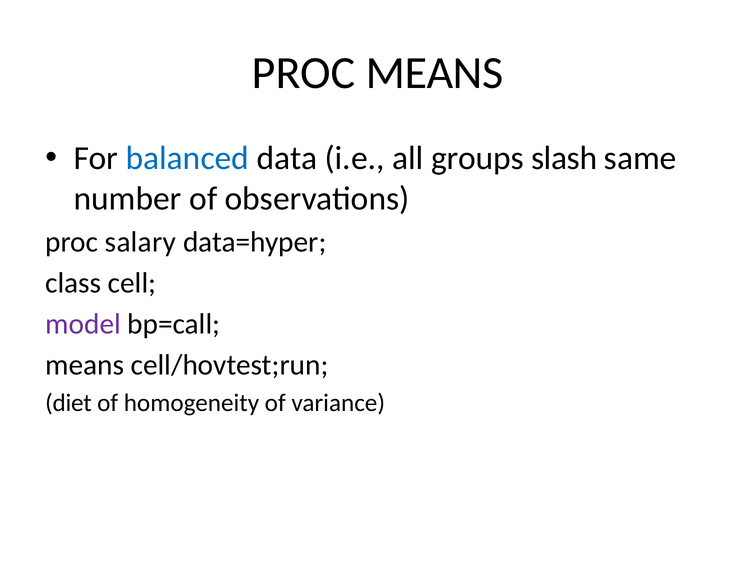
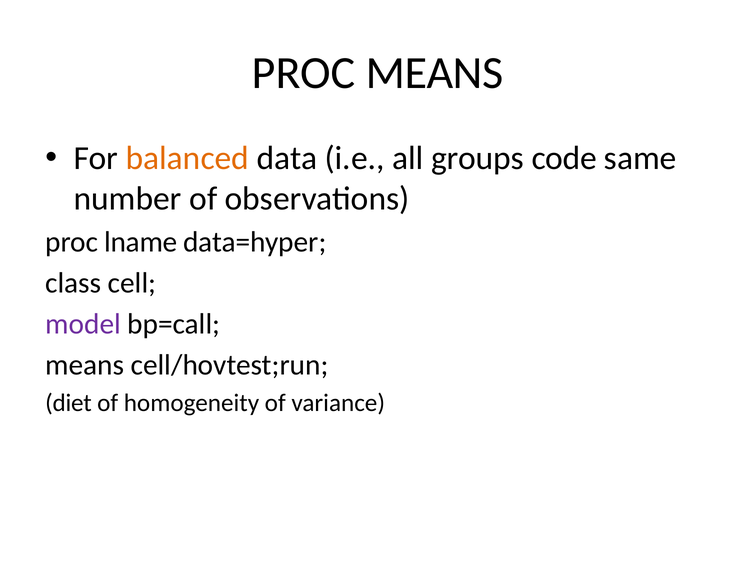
balanced colour: blue -> orange
slash: slash -> code
salary: salary -> lname
